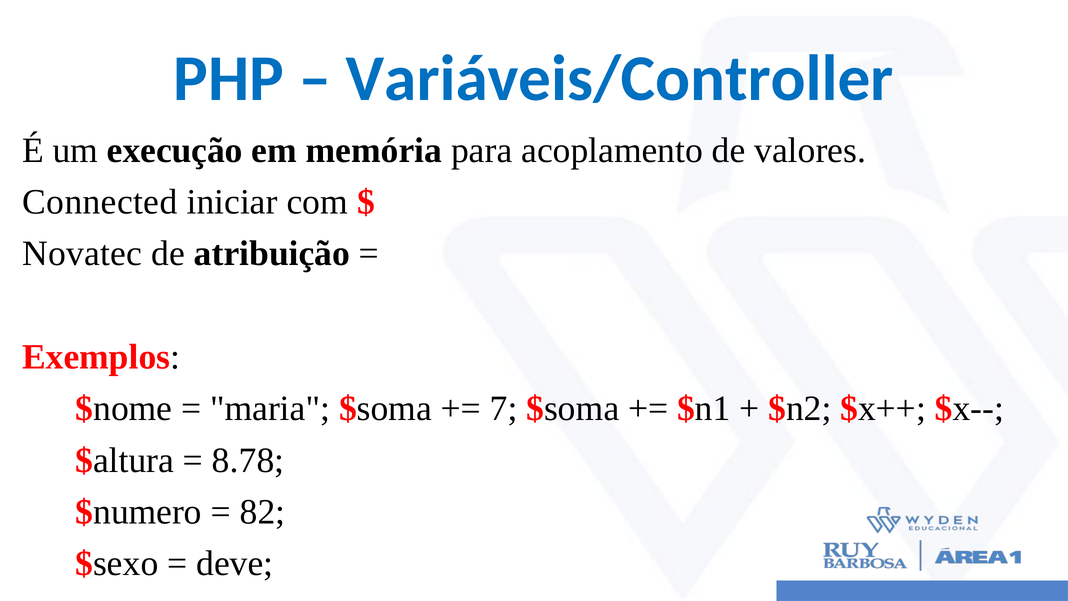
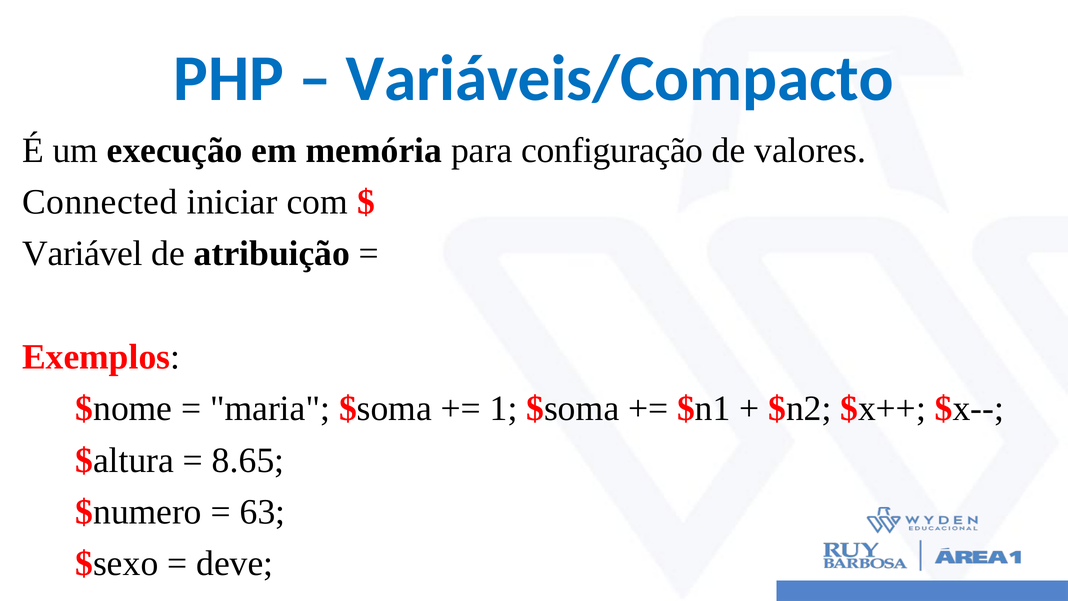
Variáveis/Controller: Variáveis/Controller -> Variáveis/Compacto
acoplamento: acoplamento -> configuração
Novatec: Novatec -> Variável
7: 7 -> 1
8.78: 8.78 -> 8.65
82: 82 -> 63
